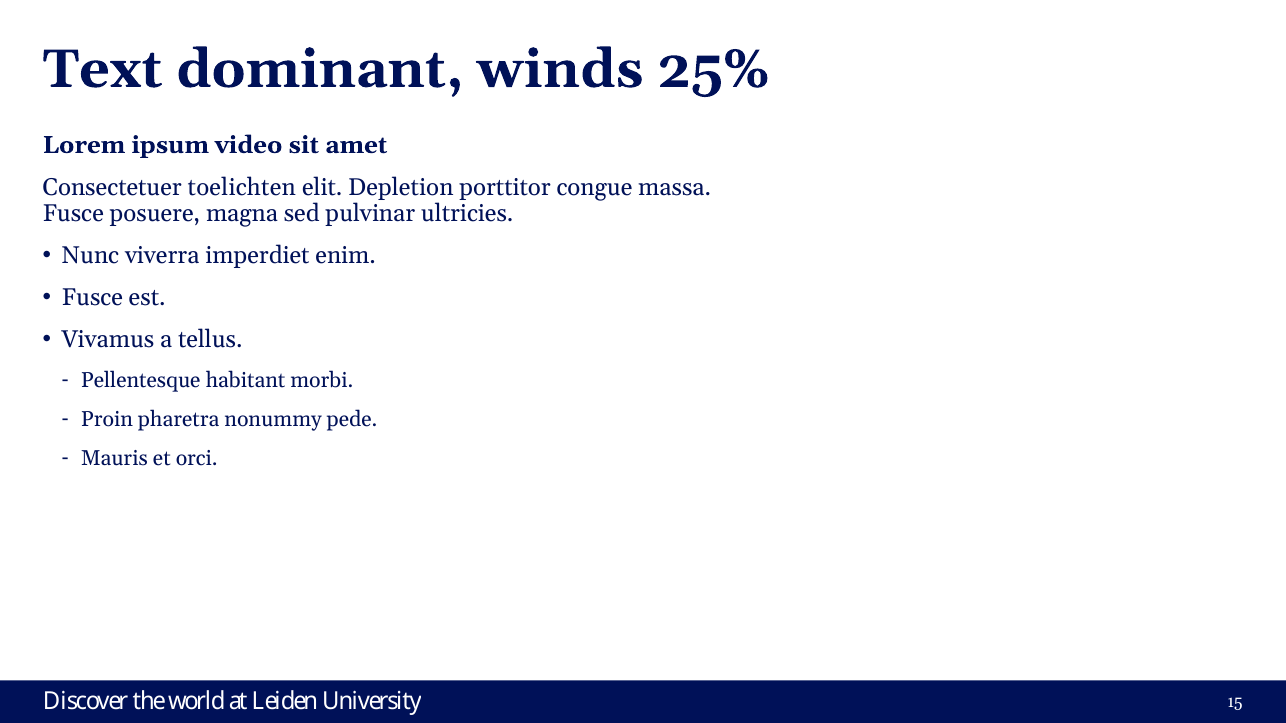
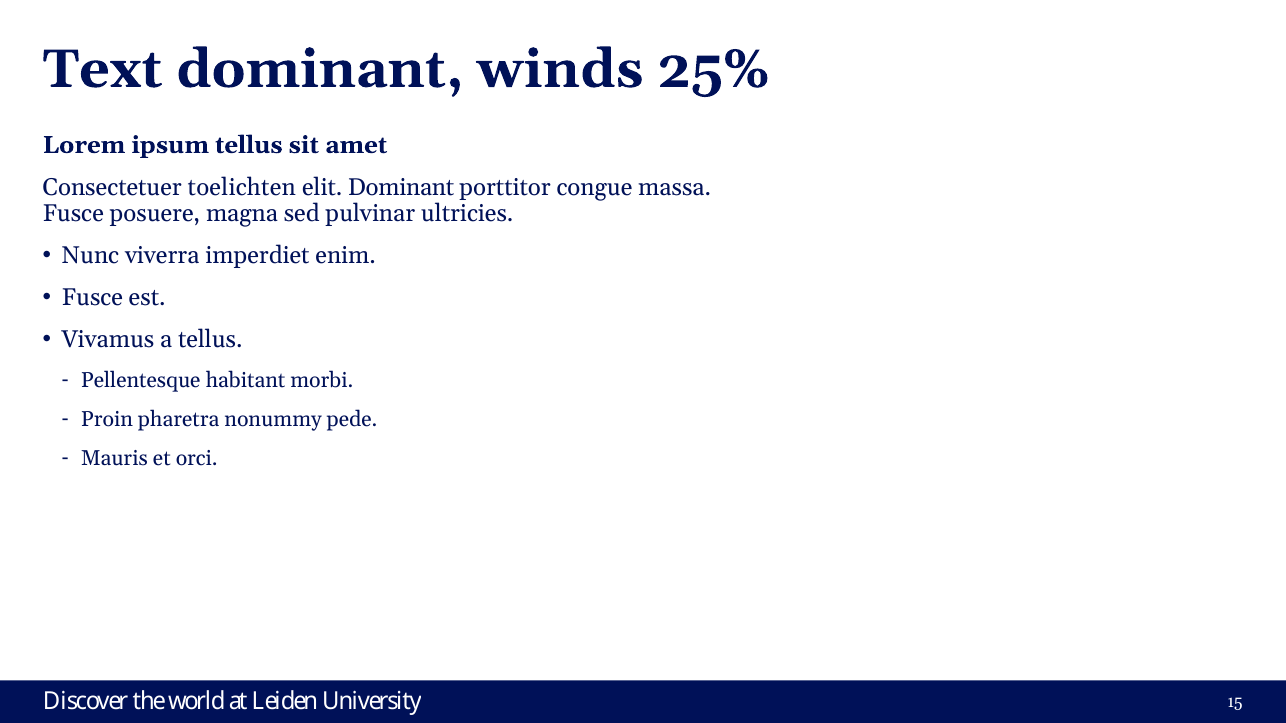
ipsum video: video -> tellus
elit Depletion: Depletion -> Dominant
